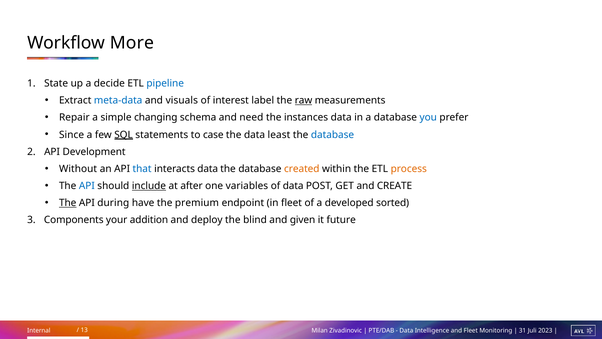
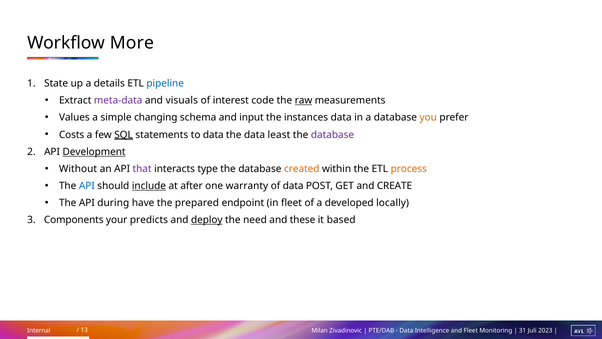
decide: decide -> details
meta-data colour: blue -> purple
label: label -> code
Repair: Repair -> Values
need: need -> input
you colour: blue -> orange
Since: Since -> Costs
to case: case -> data
database at (333, 135) colour: blue -> purple
Development underline: none -> present
that colour: blue -> purple
interacts data: data -> type
variables: variables -> warranty
The at (68, 203) underline: present -> none
premium: premium -> prepared
sorted: sorted -> locally
addition: addition -> predicts
deploy underline: none -> present
blind: blind -> need
given: given -> these
future: future -> based
